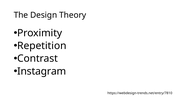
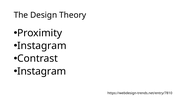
Repetition at (42, 46): Repetition -> Instagram
